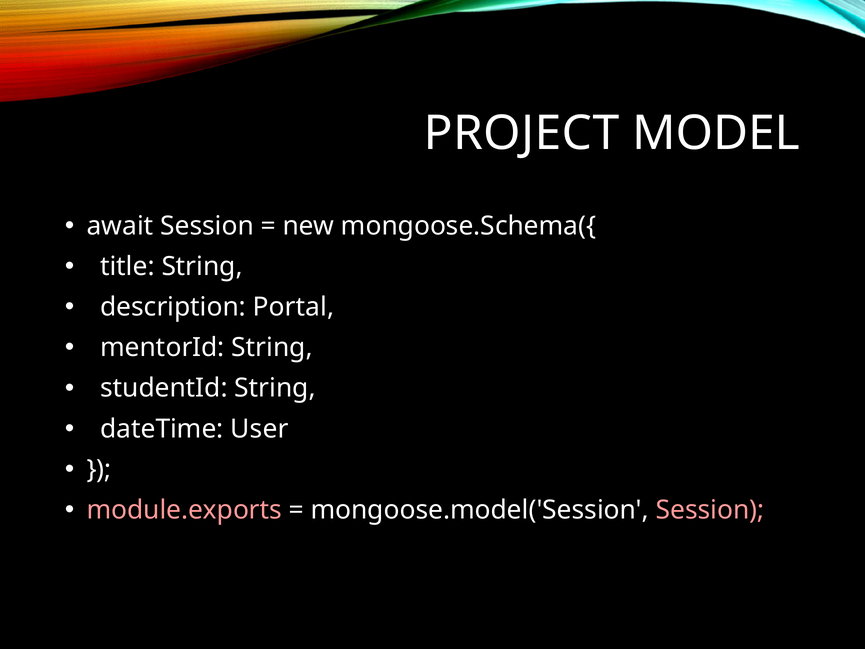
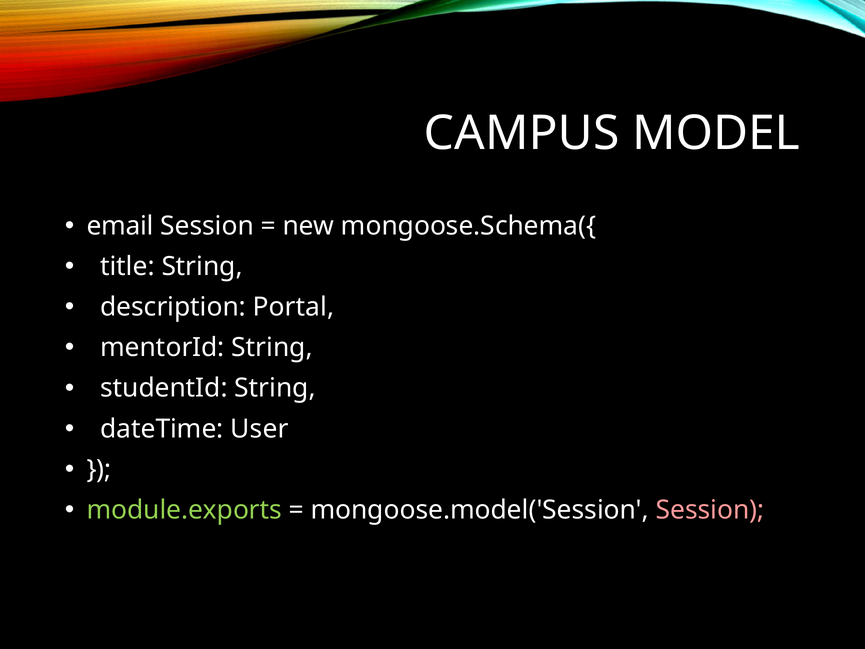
PROJECT: PROJECT -> CAMPUS
await: await -> email
module.exports colour: pink -> light green
